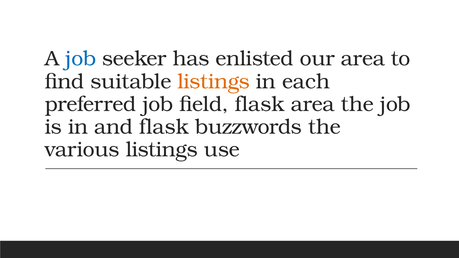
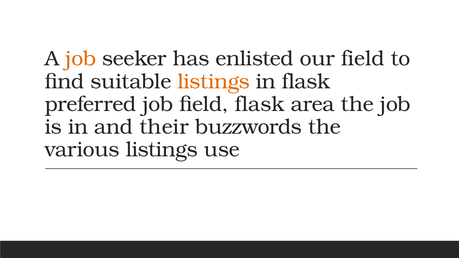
job at (81, 59) colour: blue -> orange
our area: area -> field
in each: each -> flask
and flask: flask -> their
